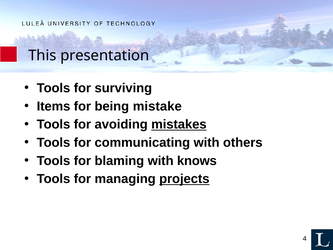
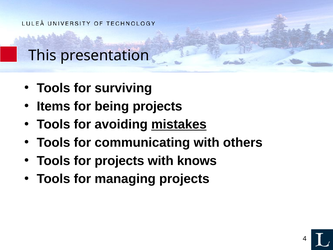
being mistake: mistake -> projects
for blaming: blaming -> projects
projects at (184, 179) underline: present -> none
